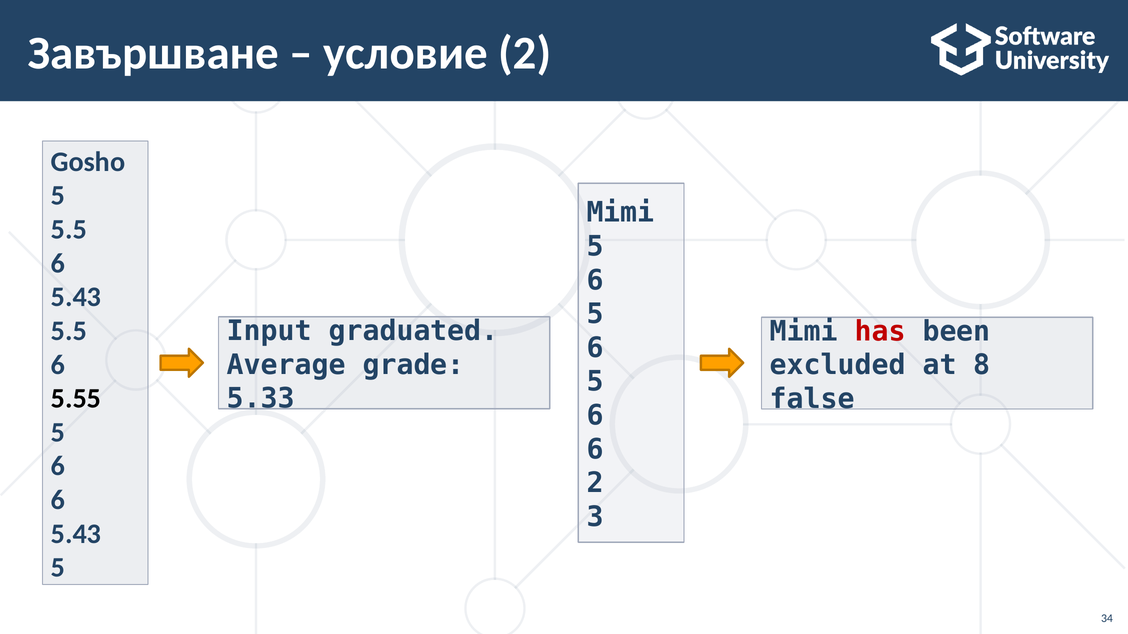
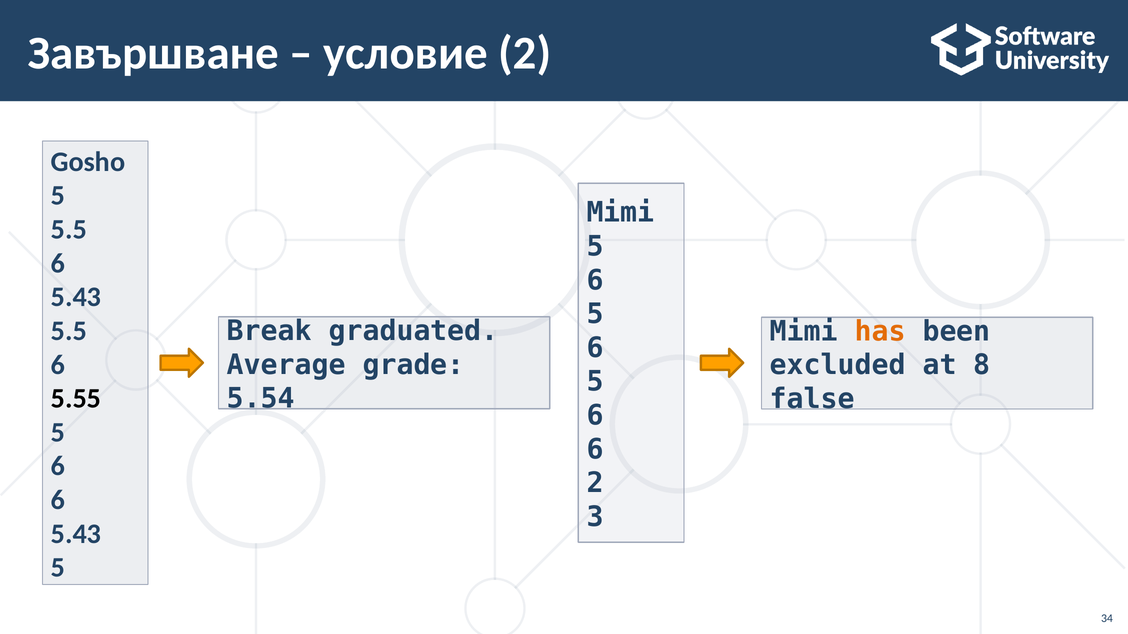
Input: Input -> Break
has colour: red -> orange
5.33: 5.33 -> 5.54
